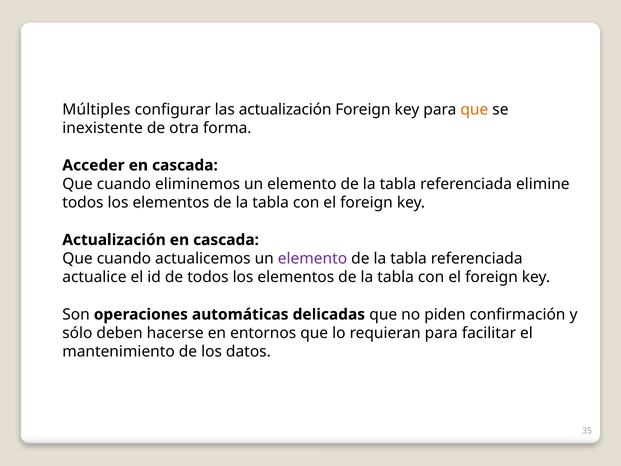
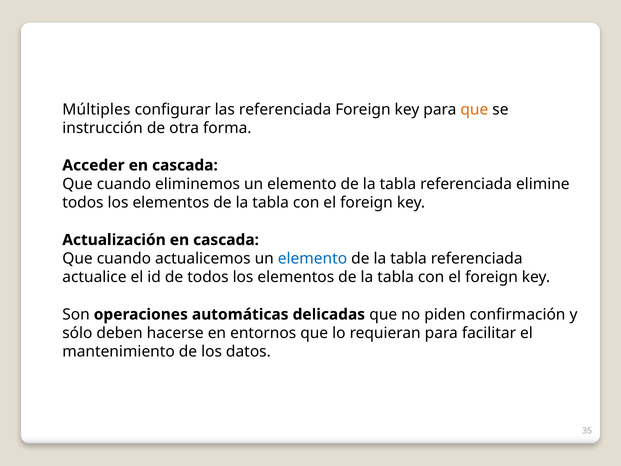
las actualización: actualización -> referenciada
inexistente: inexistente -> instrucción
elemento at (313, 258) colour: purple -> blue
